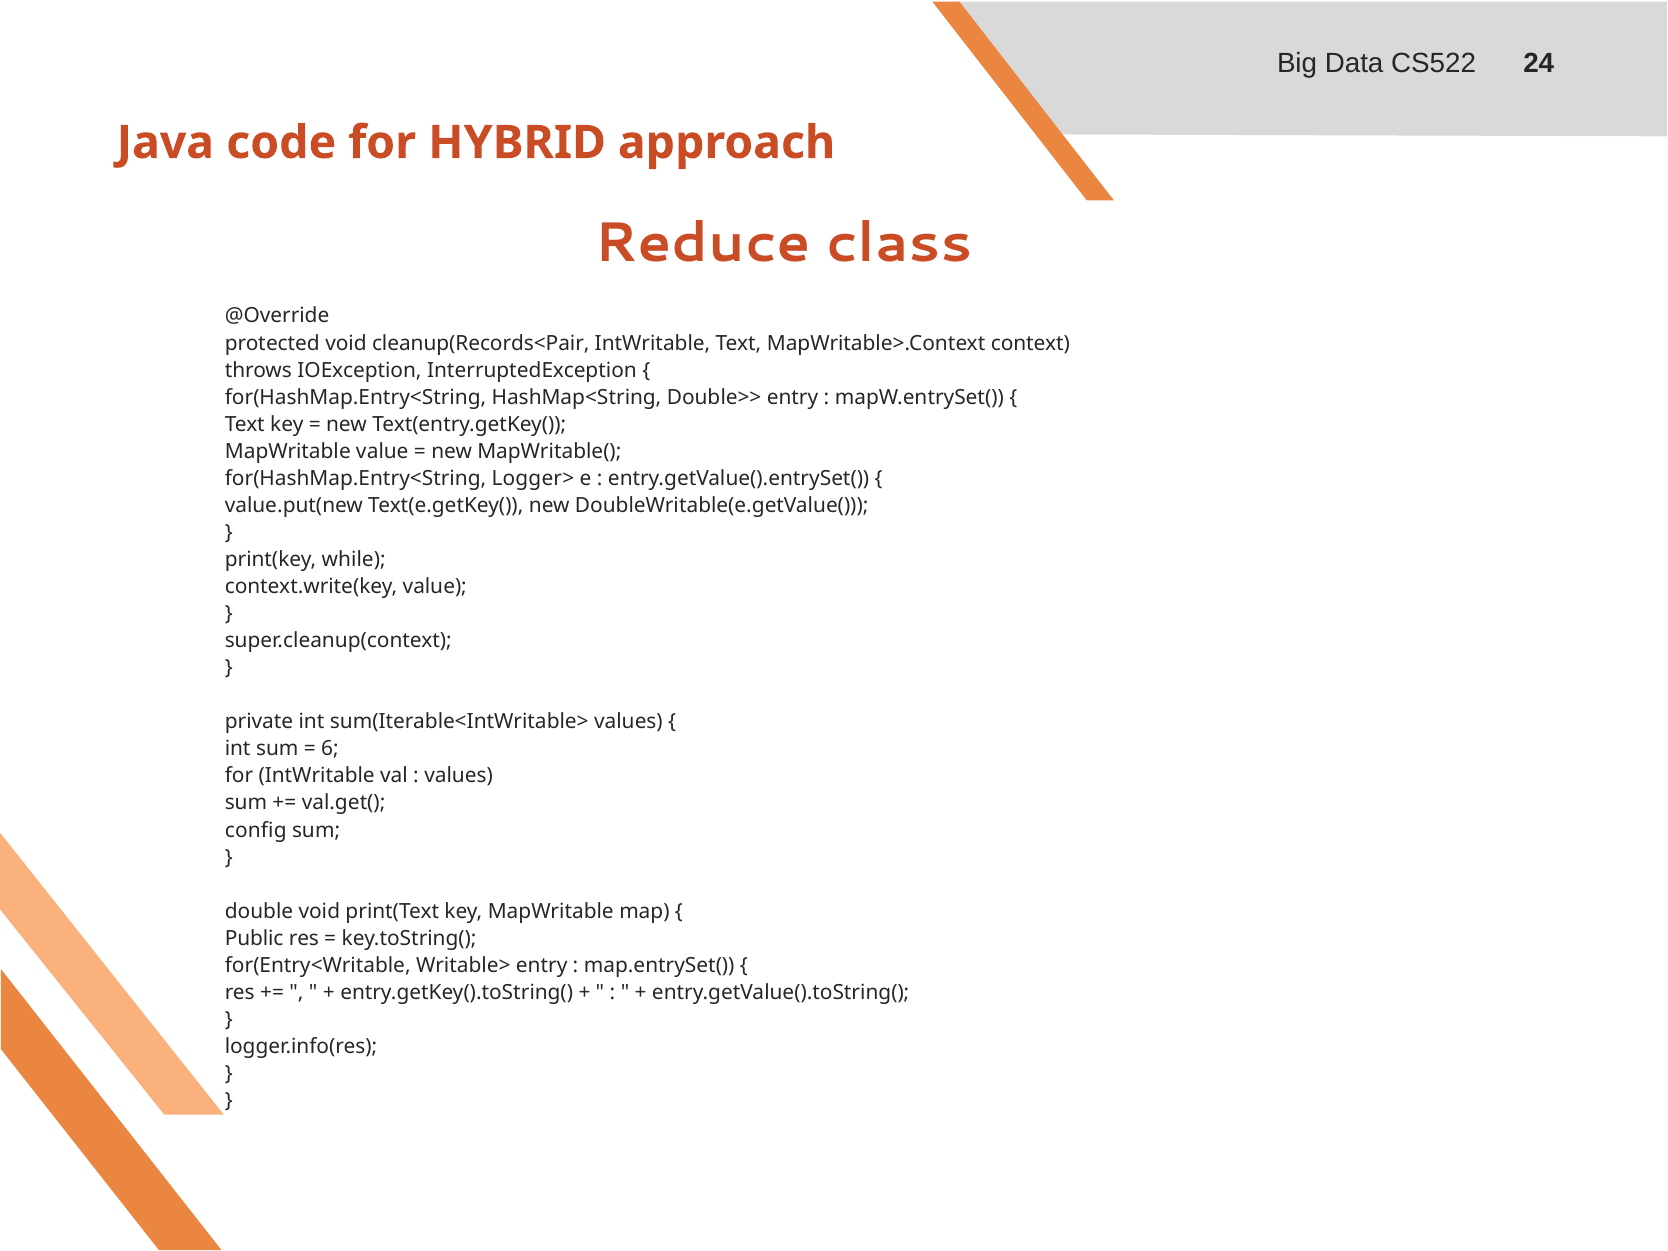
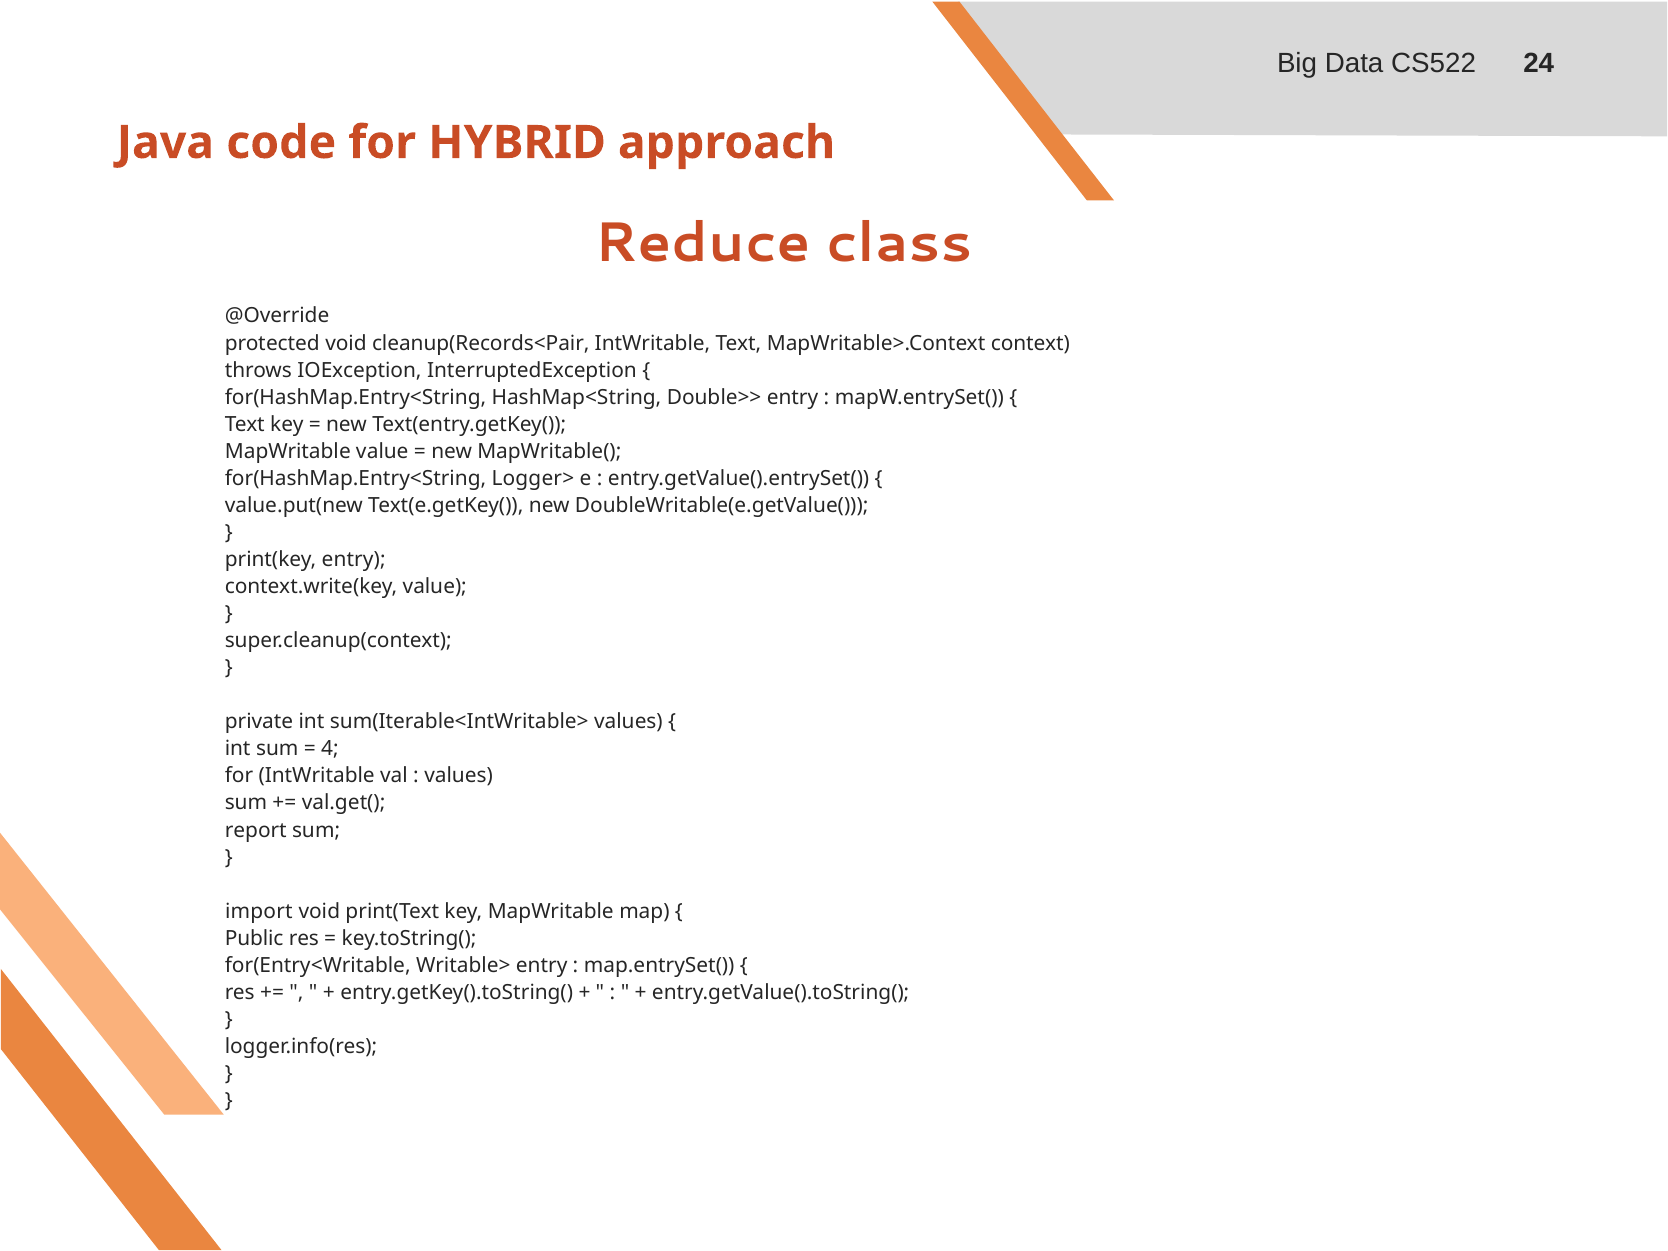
print(key while: while -> entry
6: 6 -> 4
config: config -> report
double: double -> import
